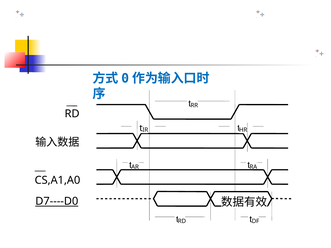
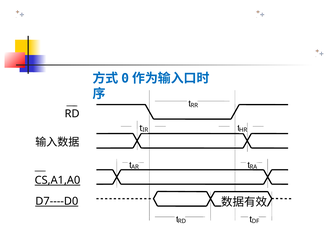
CS,A1,A0 underline: none -> present
